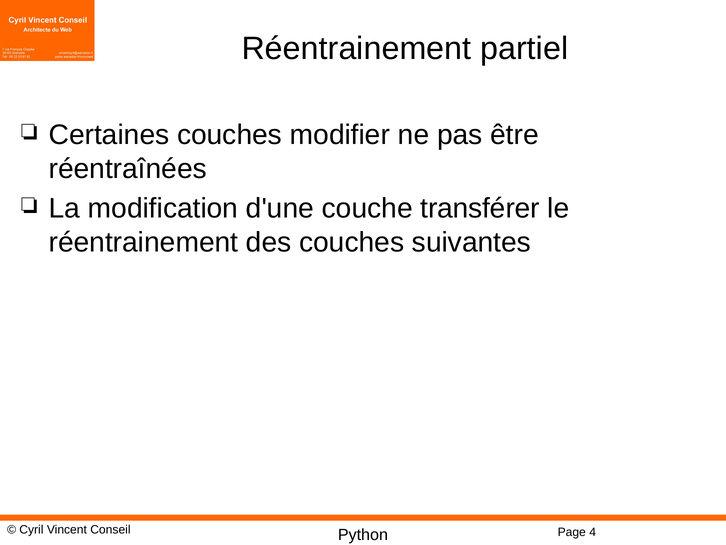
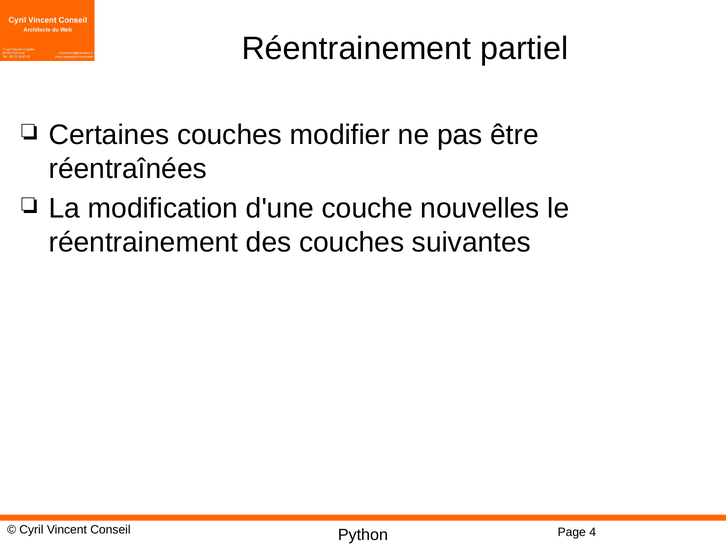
transférer: transférer -> nouvelles
